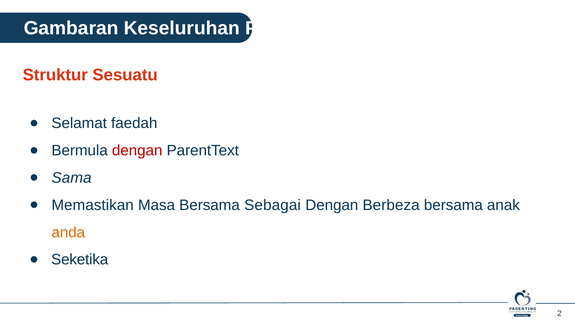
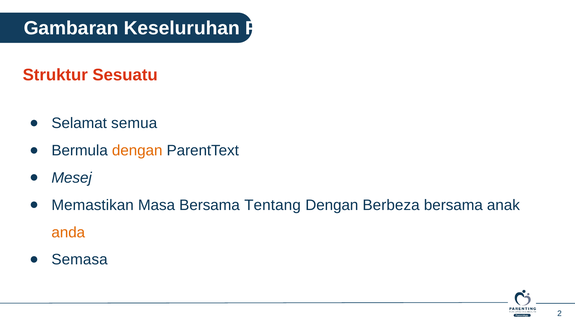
faedah: faedah -> semua
dengan at (137, 151) colour: red -> orange
Sama: Sama -> Mesej
Sebagai: Sebagai -> Tentang
Seketika: Seketika -> Semasa
